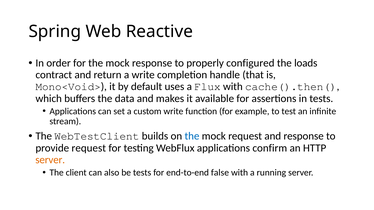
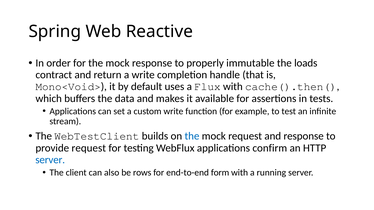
configured: configured -> immutable
server at (50, 160) colour: orange -> blue
be tests: tests -> rows
false: false -> form
